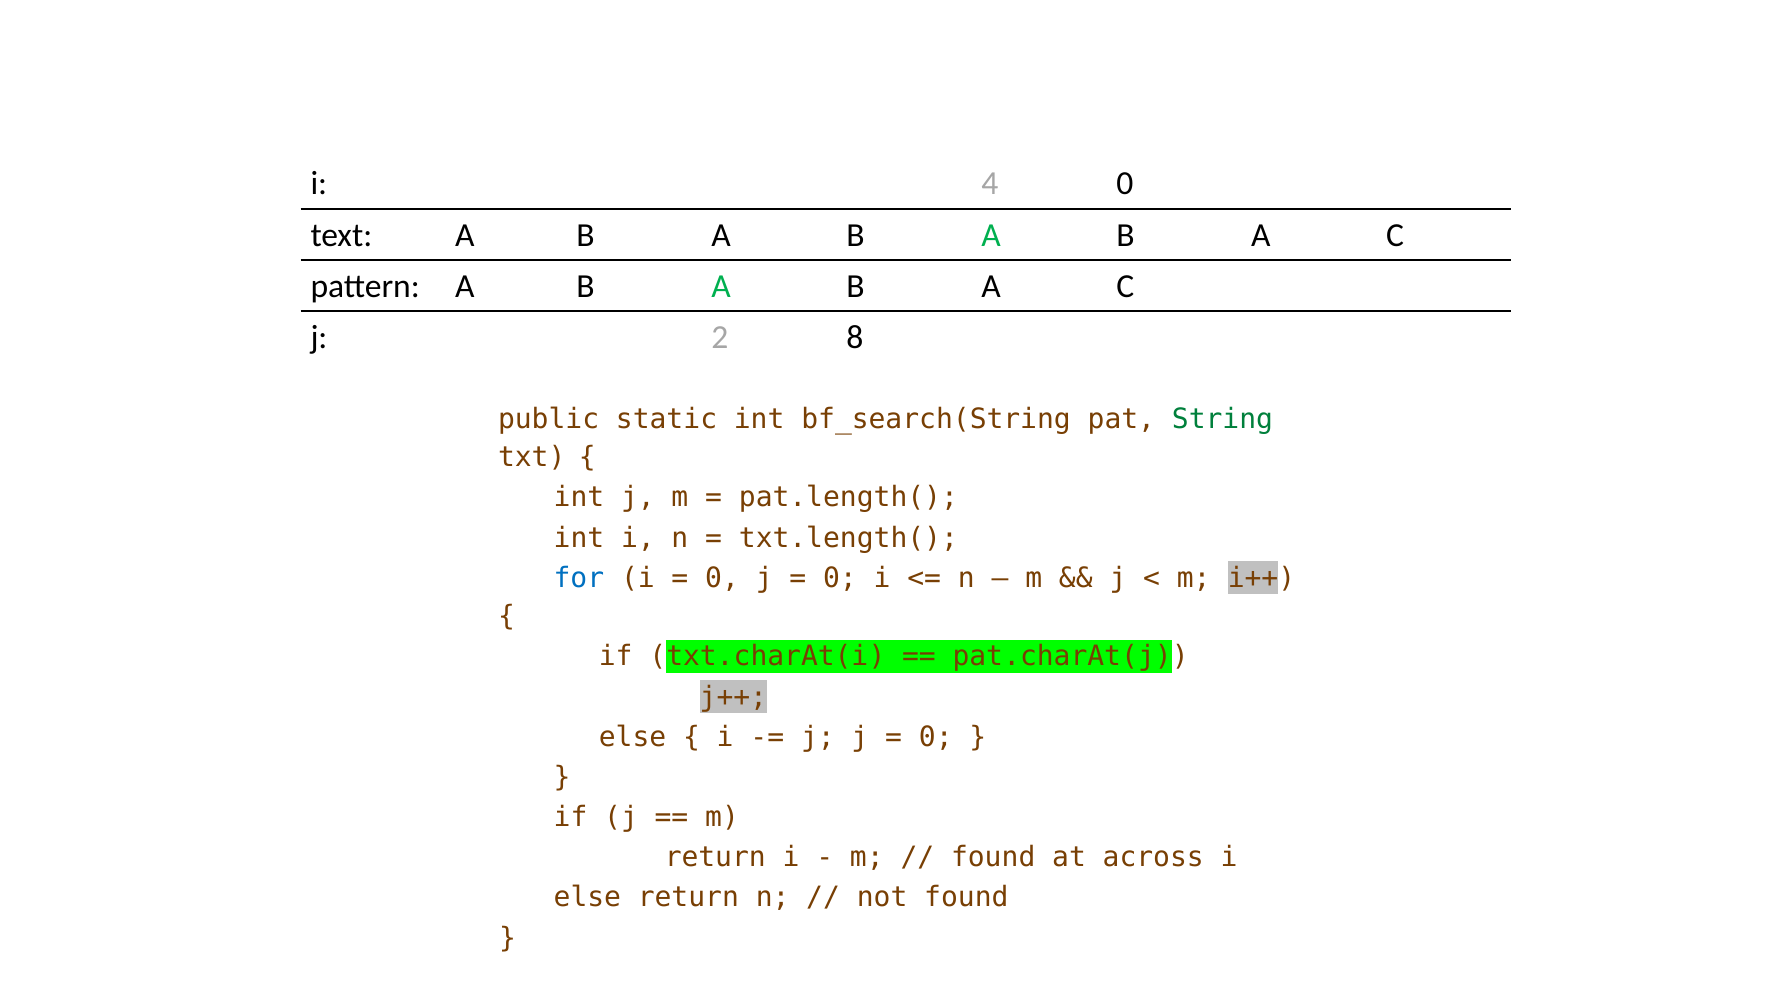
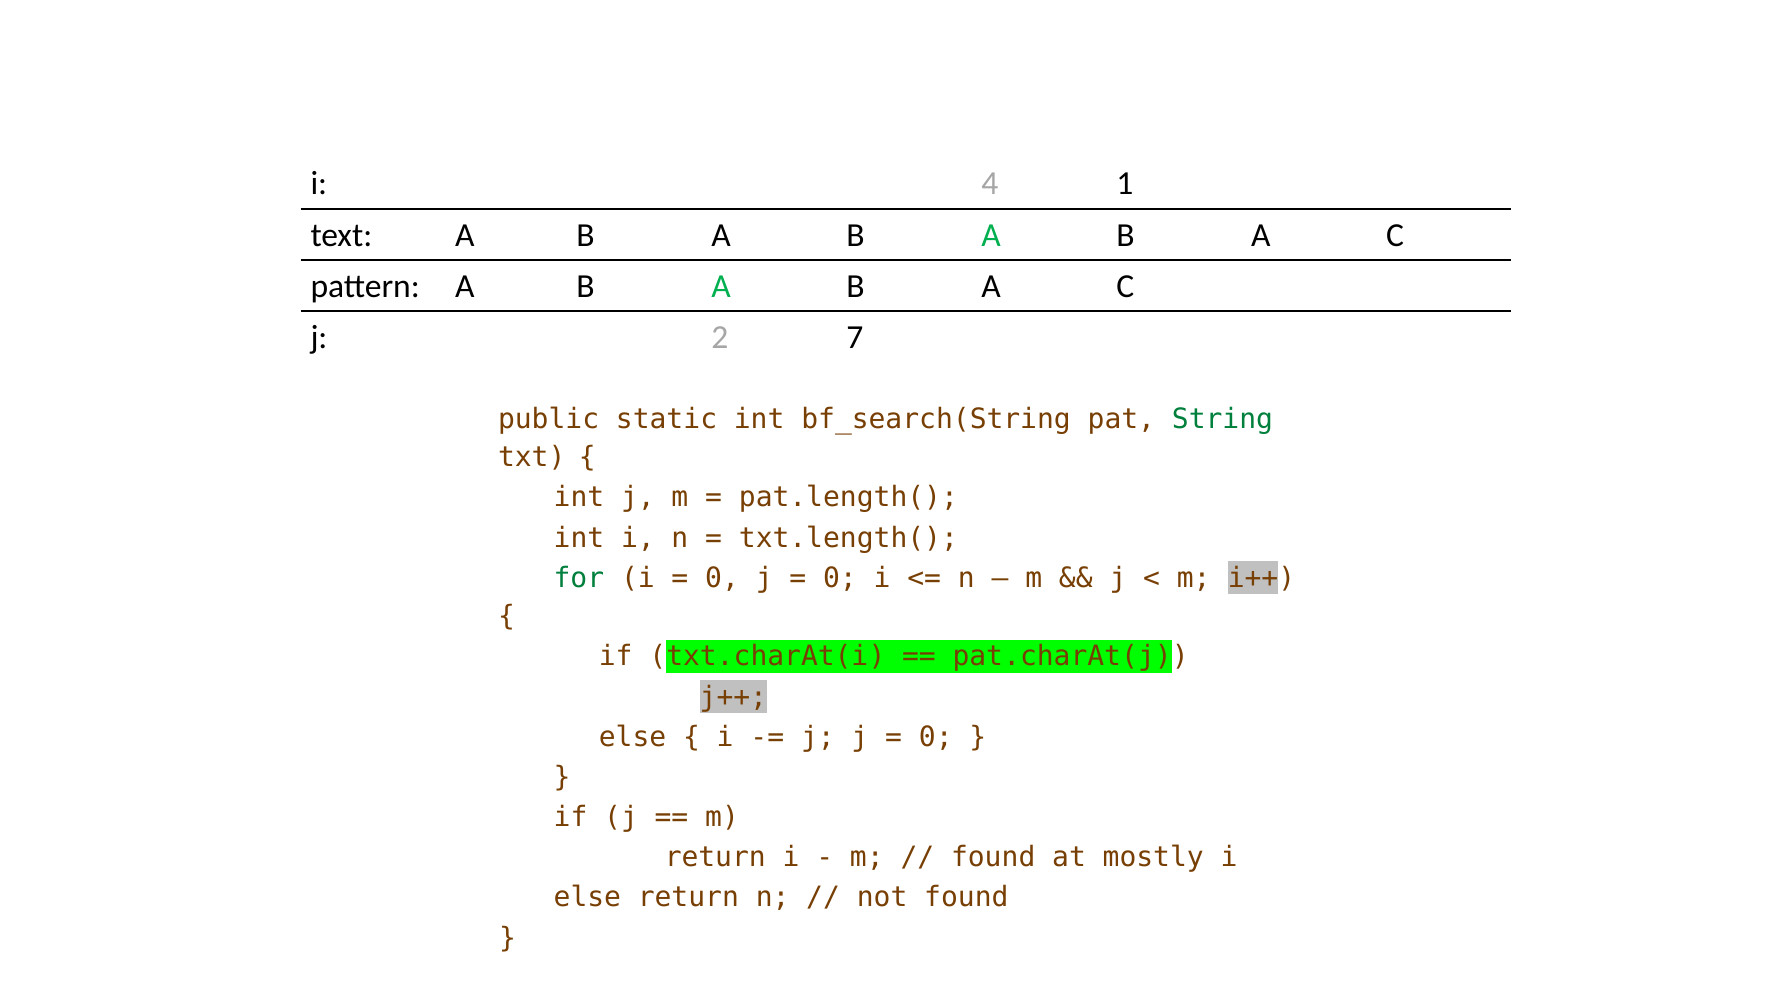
4 0: 0 -> 1
8: 8 -> 7
for colour: blue -> green
across: across -> mostly
